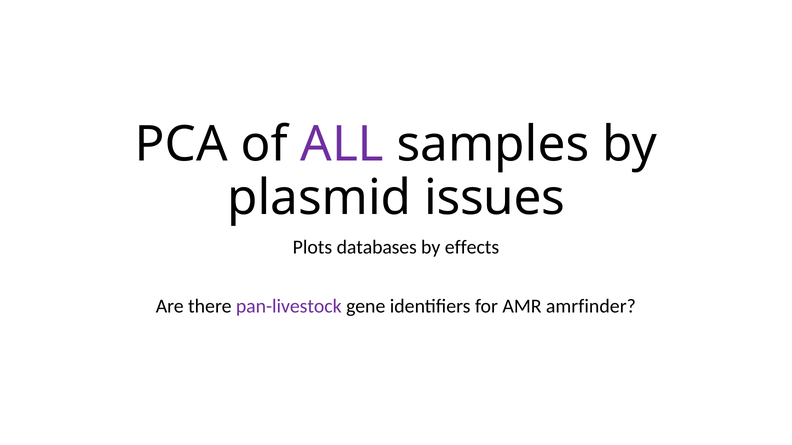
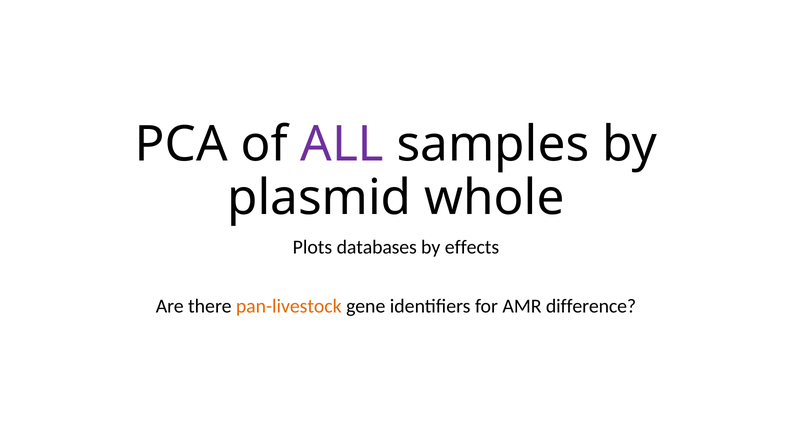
issues: issues -> whole
pan-livestock colour: purple -> orange
amrfinder: amrfinder -> difference
